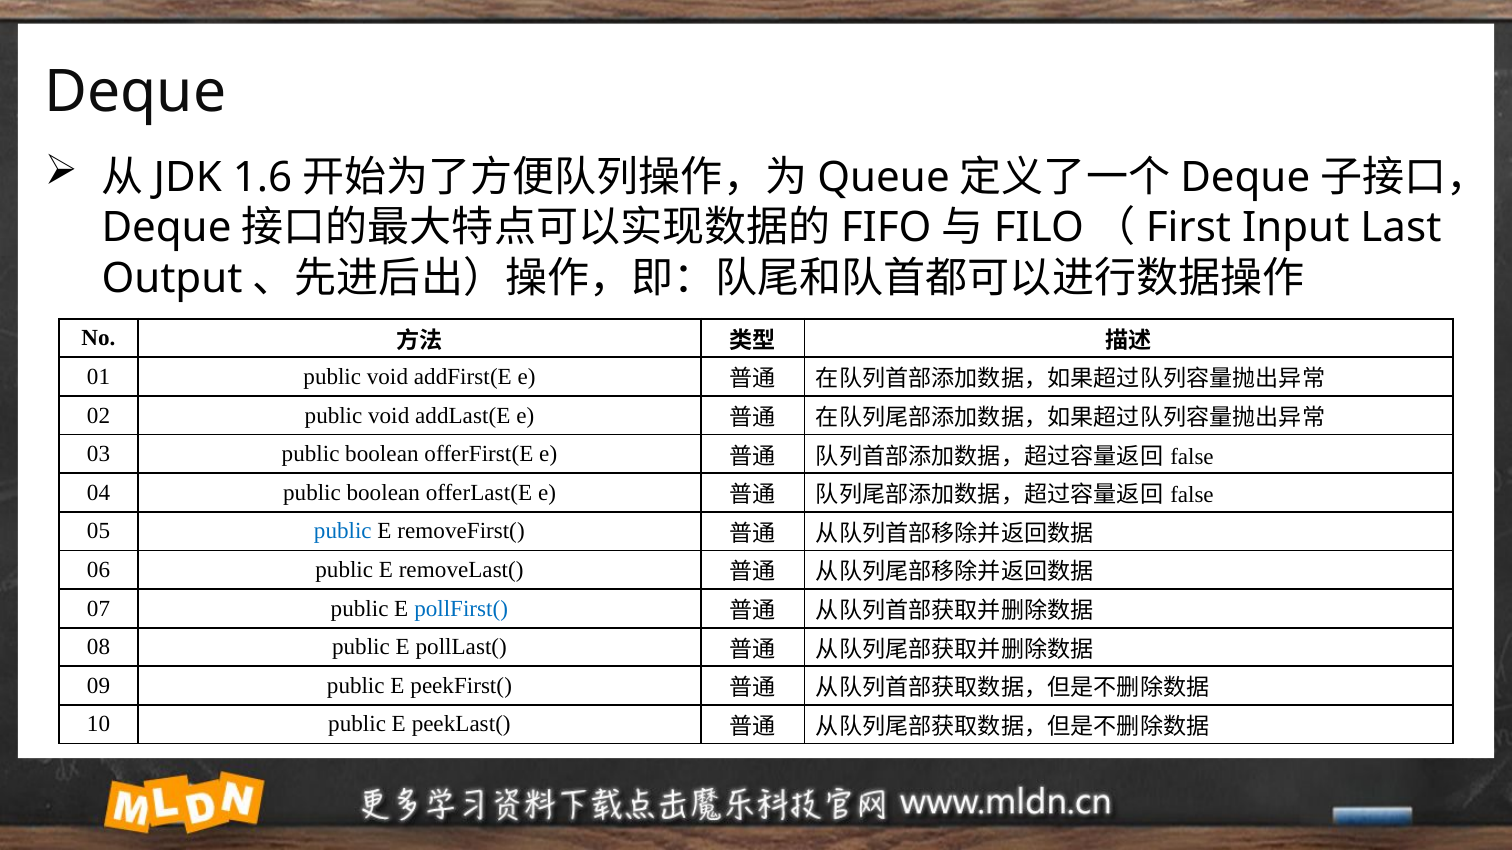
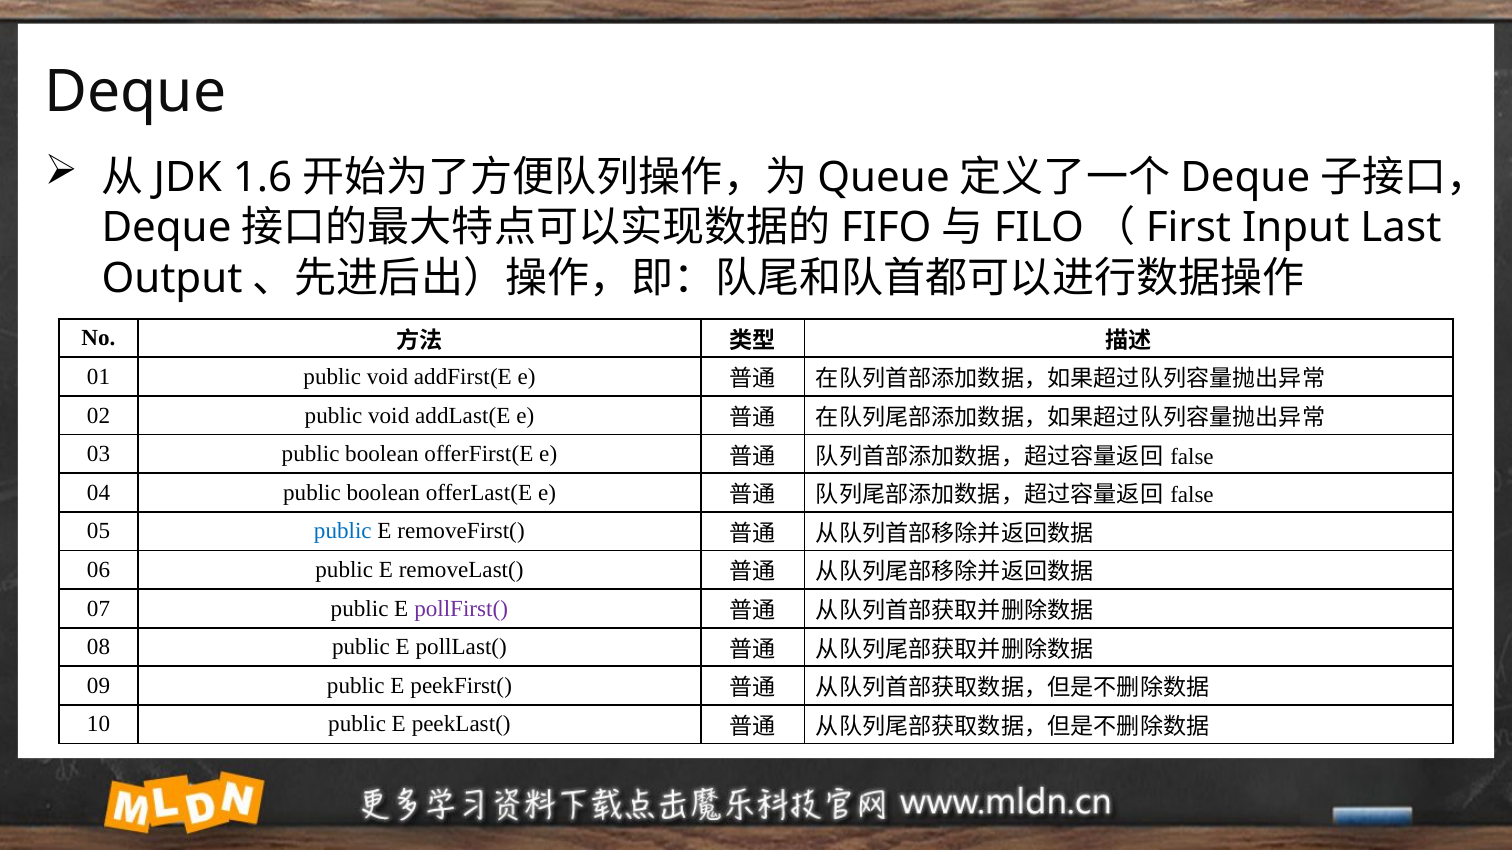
pollFirst( colour: blue -> purple
